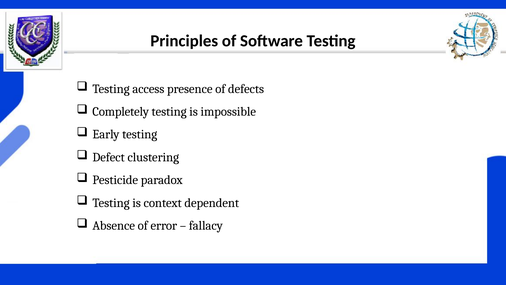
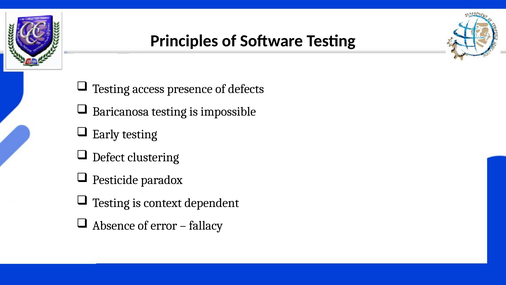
Completely: Completely -> Baricanosa
